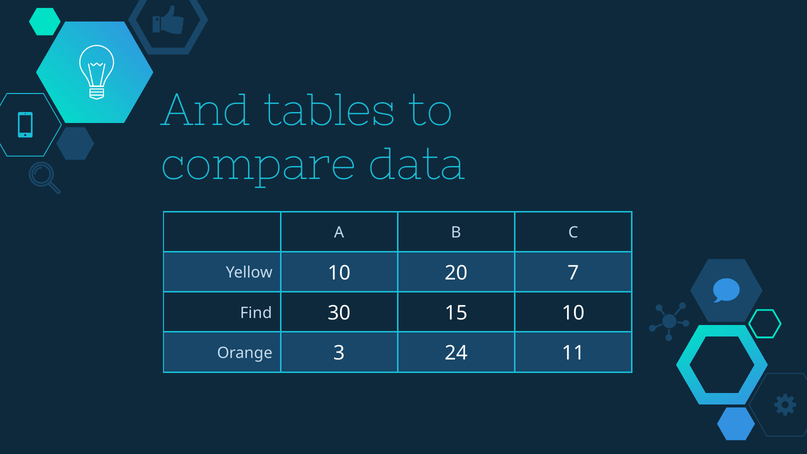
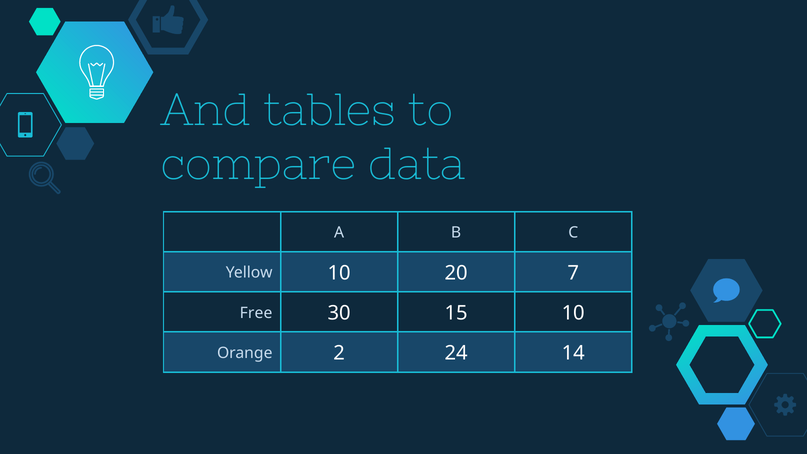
Find: Find -> Free
3: 3 -> 2
11: 11 -> 14
